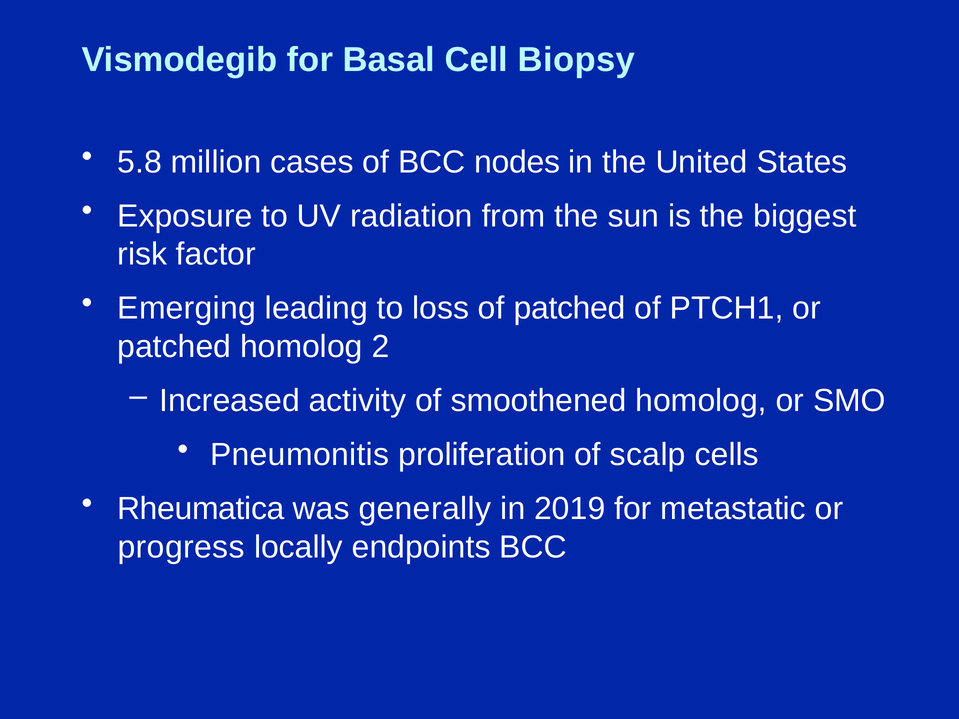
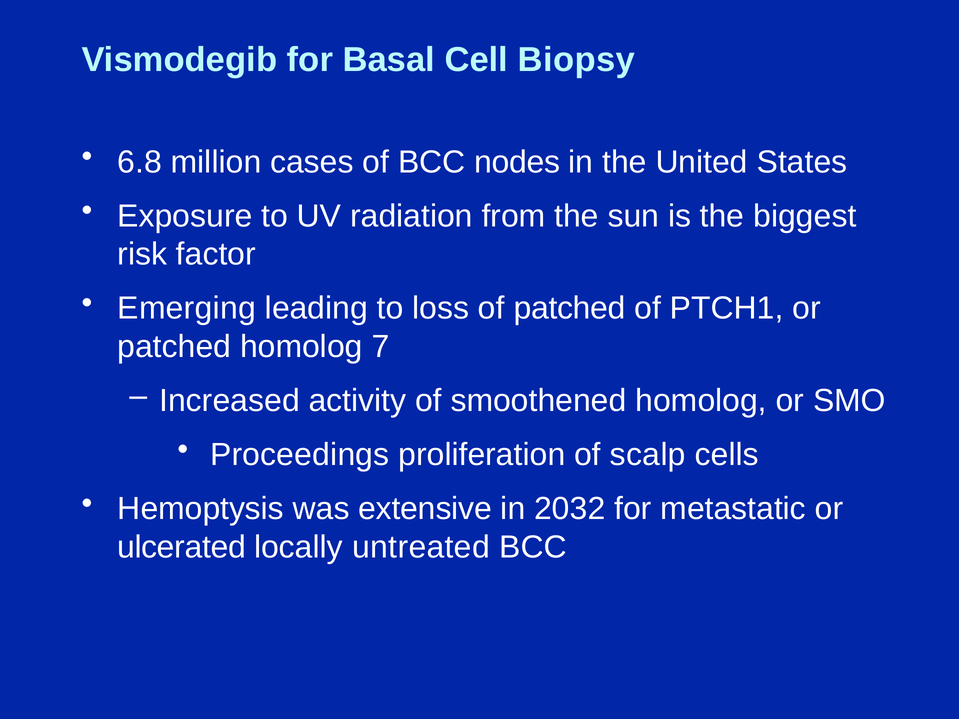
5.8: 5.8 -> 6.8
2: 2 -> 7
Pneumonitis: Pneumonitis -> Proceedings
Rheumatica: Rheumatica -> Hemoptysis
generally: generally -> extensive
2019: 2019 -> 2032
progress: progress -> ulcerated
endpoints: endpoints -> untreated
